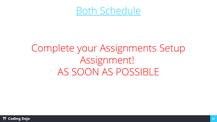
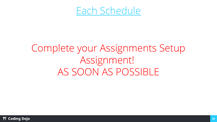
Both: Both -> Each
